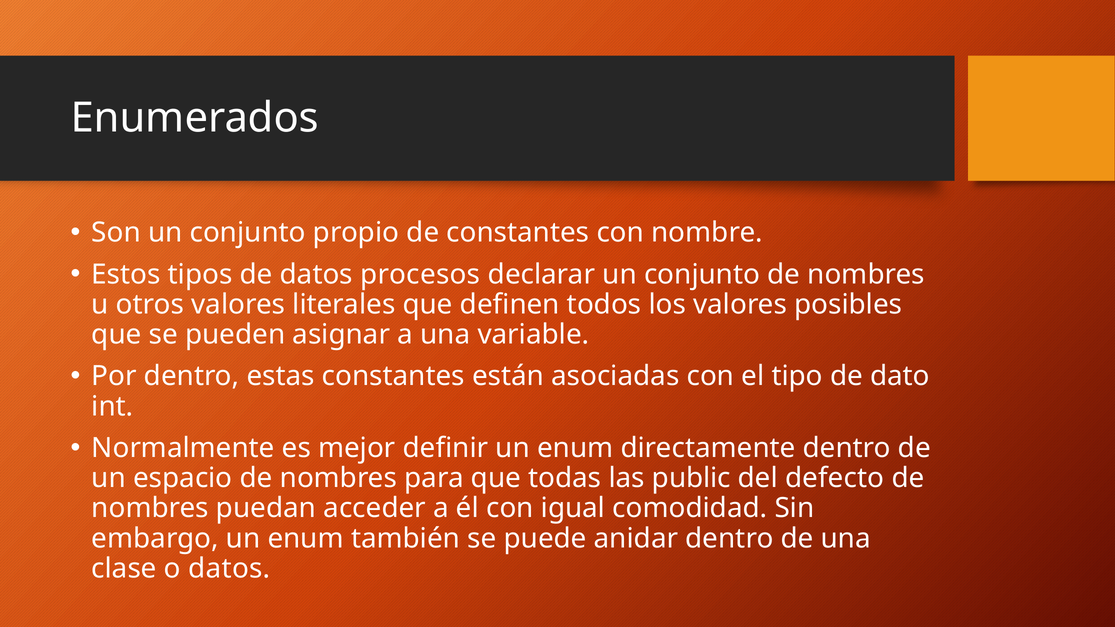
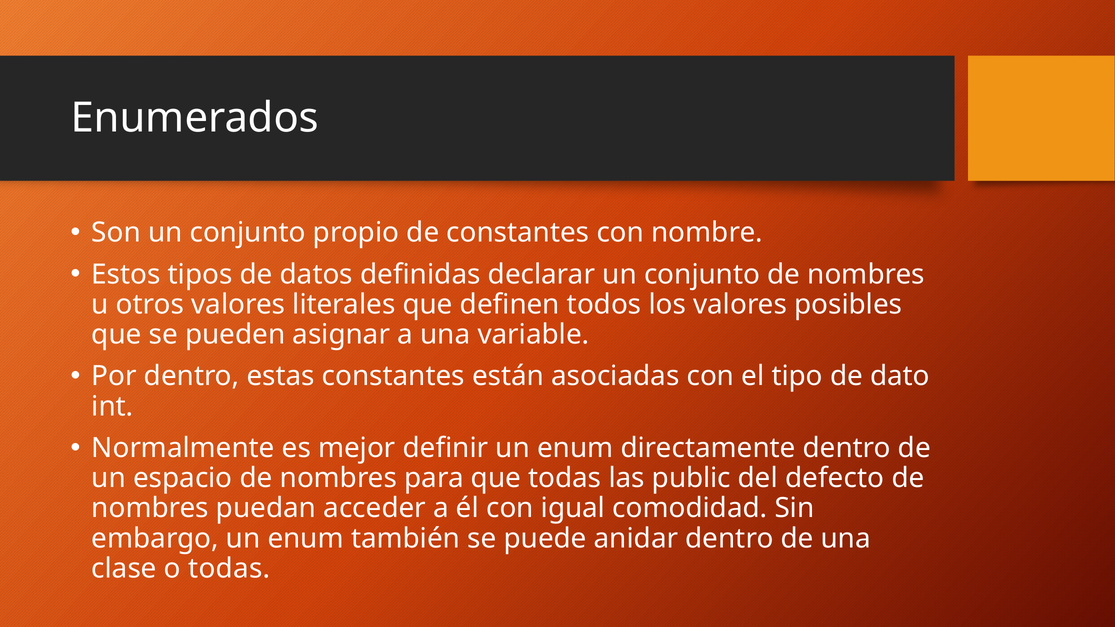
procesos: procesos -> definidas
o datos: datos -> todas
